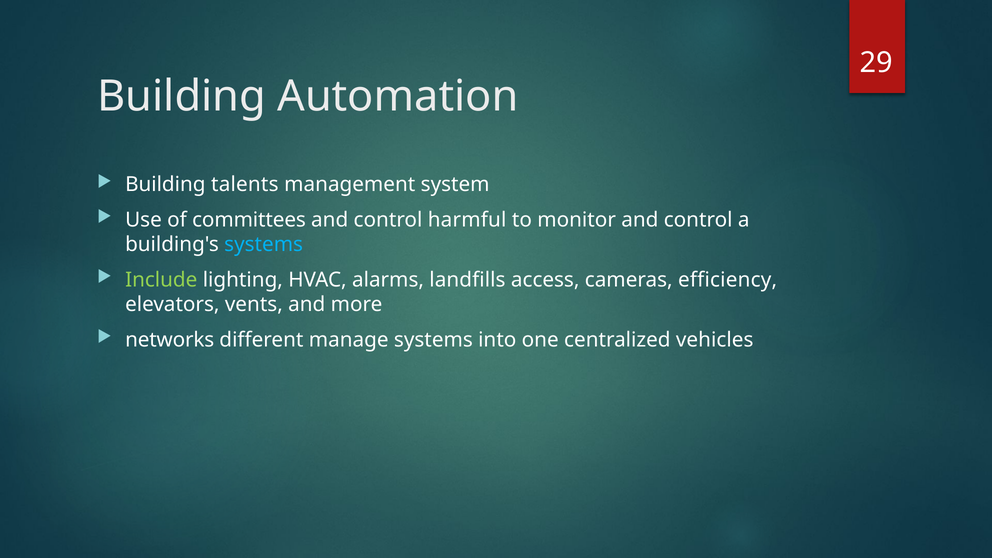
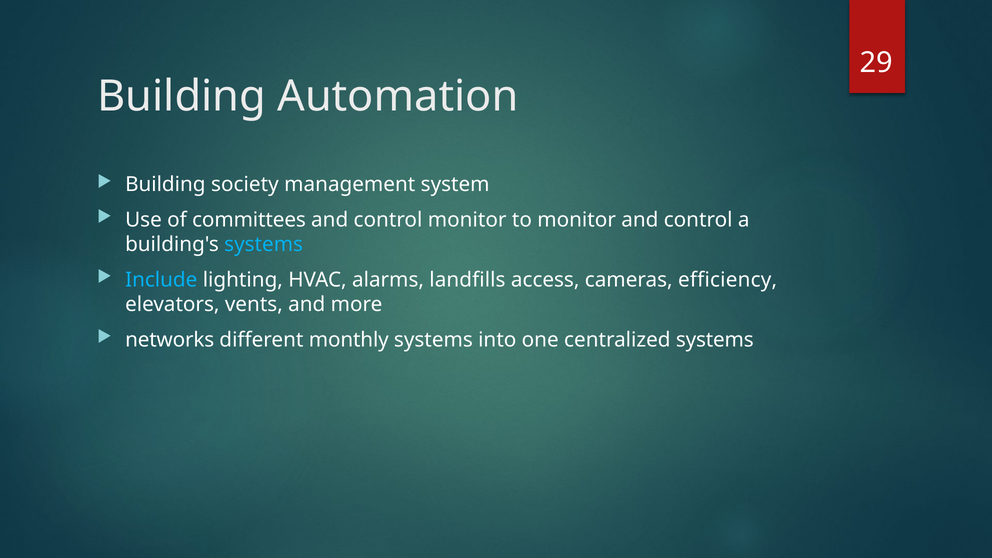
talents: talents -> society
control harmful: harmful -> monitor
Include colour: light green -> light blue
manage: manage -> monthly
centralized vehicles: vehicles -> systems
